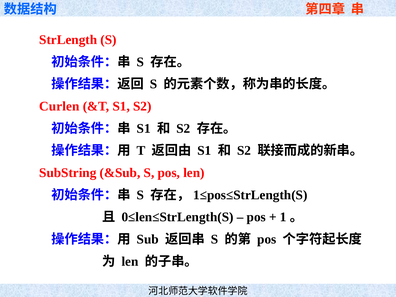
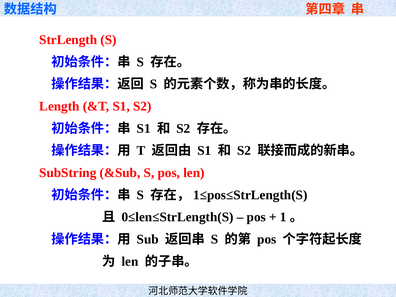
Curlen: Curlen -> Length
